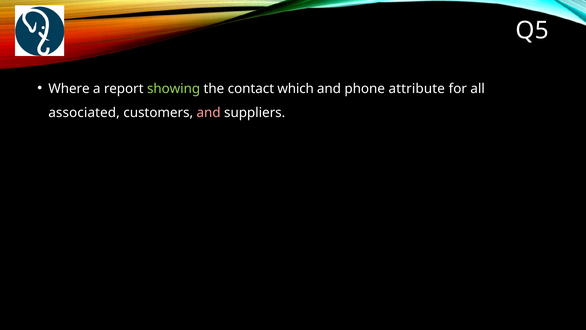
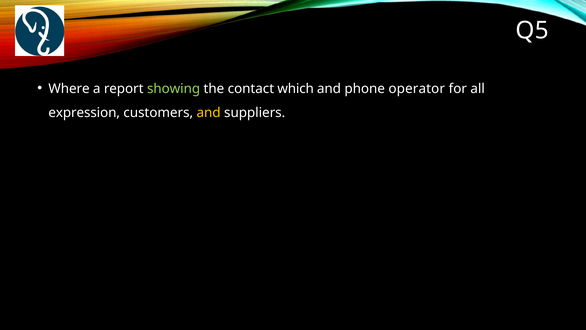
attribute: attribute -> operator
associated: associated -> expression
and at (209, 113) colour: pink -> yellow
